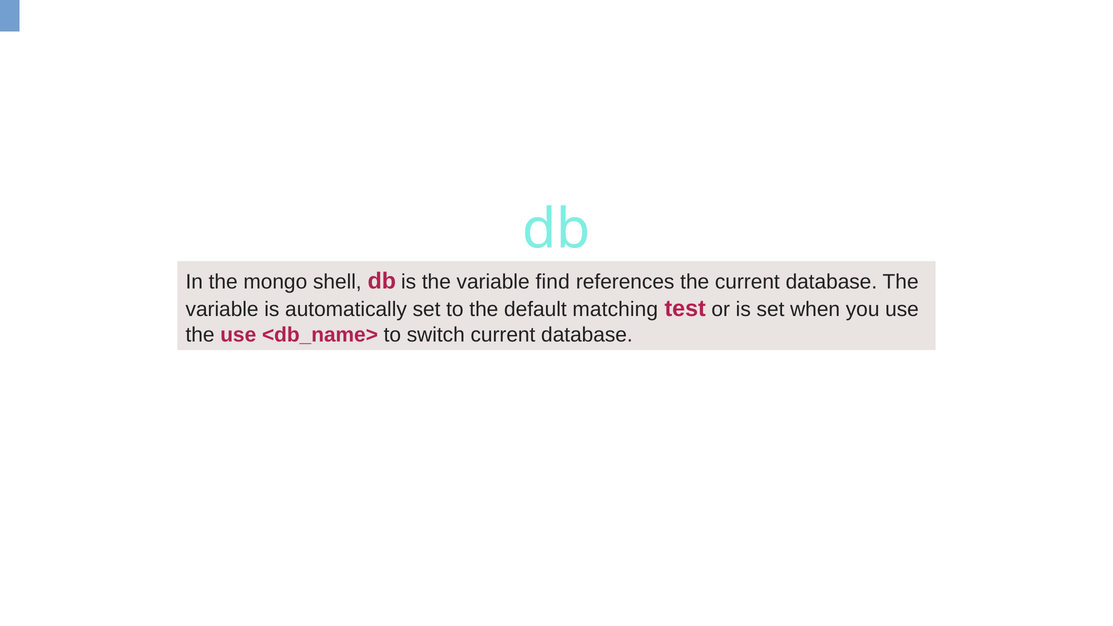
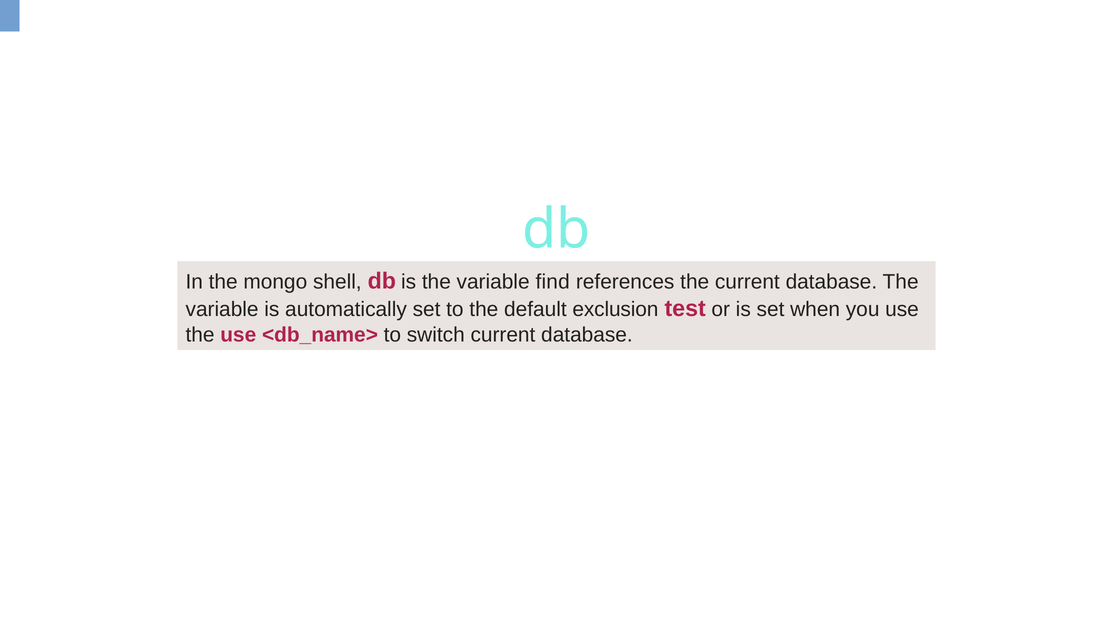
matching: matching -> exclusion
